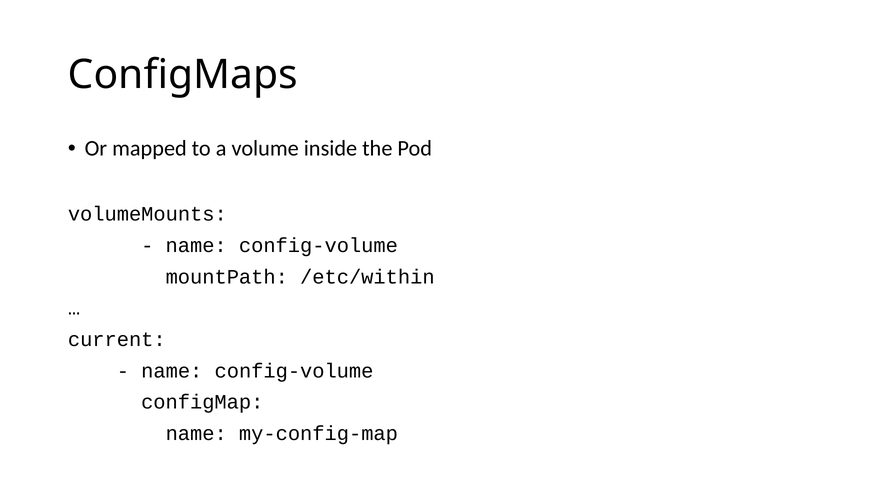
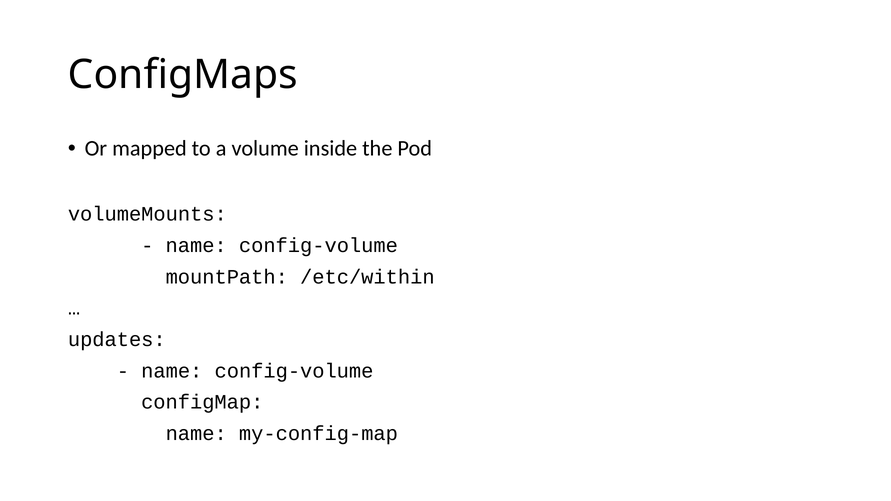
current: current -> updates
